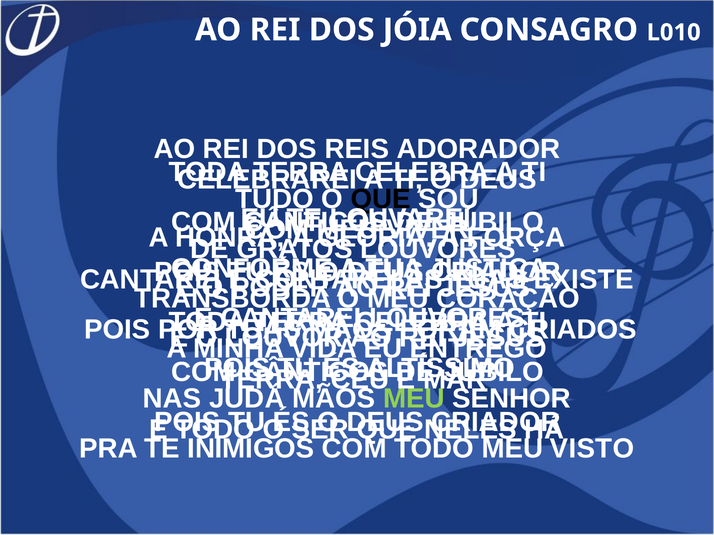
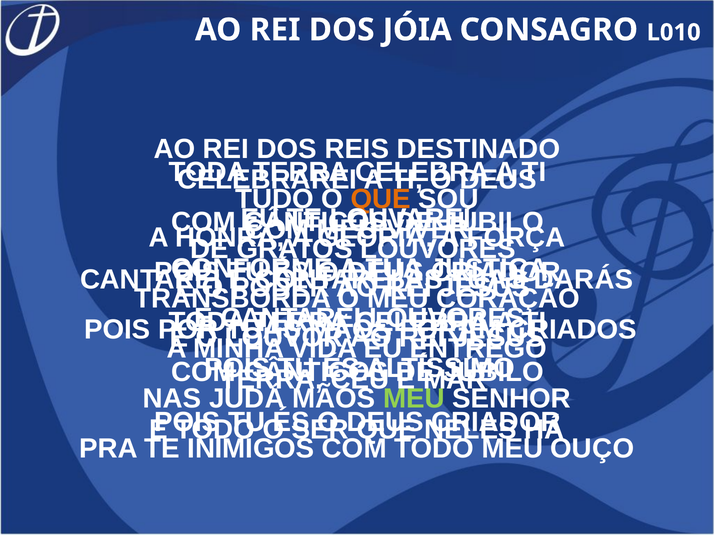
ADORADOR: ADORADOR -> DESTINADO
QUE at (381, 199) colour: black -> orange
EXISTE: EXISTE -> DARÁS
VISTO: VISTO -> OUÇO
